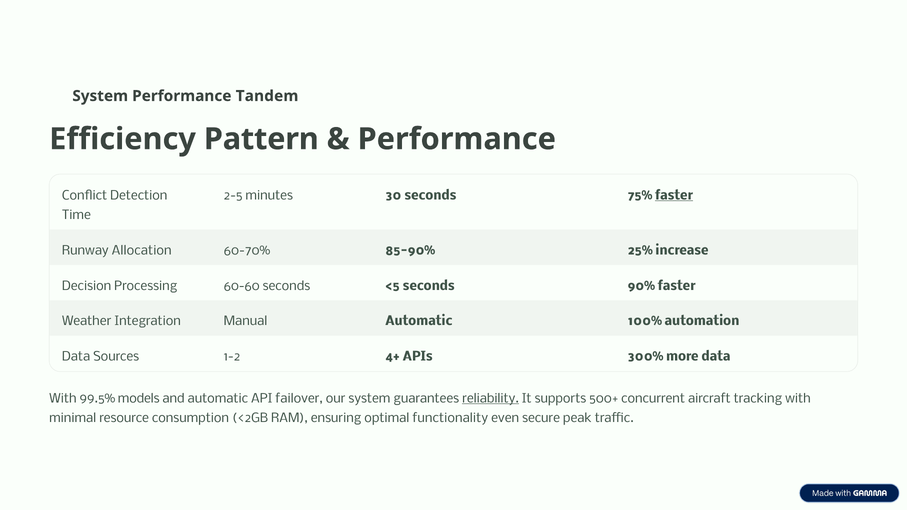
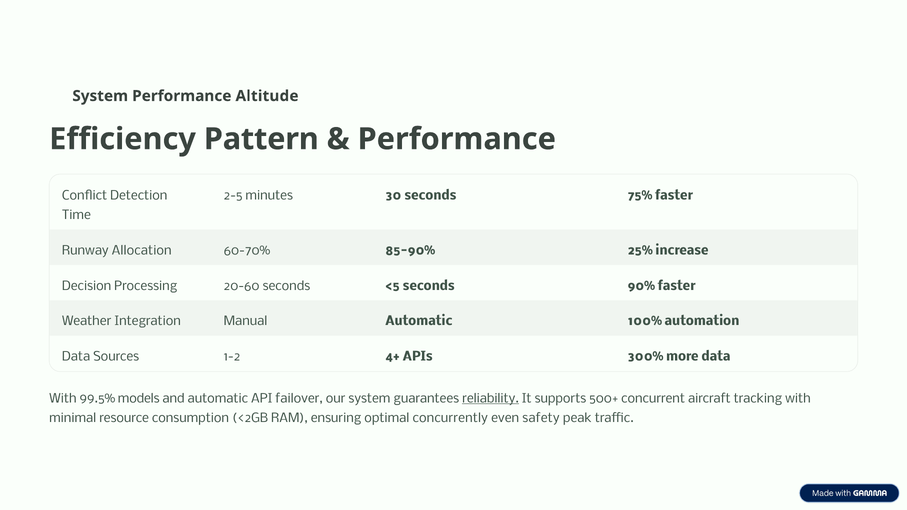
Tandem: Tandem -> Altitude
faster at (674, 196) underline: present -> none
60-60: 60-60 -> 20-60
functionality: functionality -> concurrently
secure: secure -> safety
